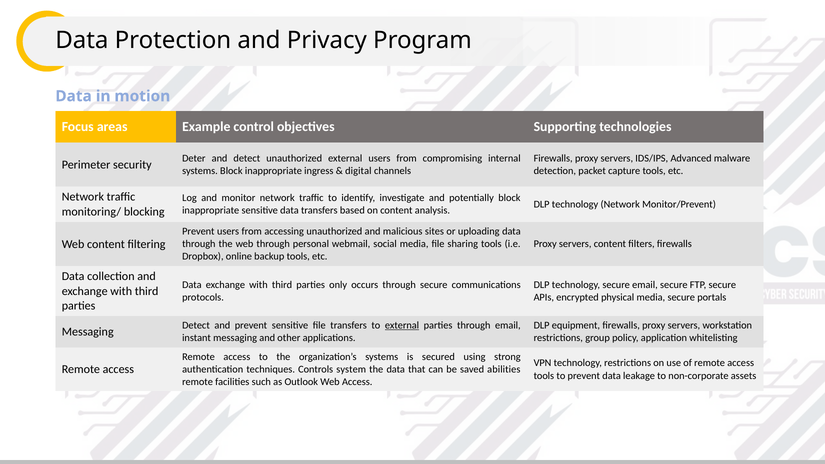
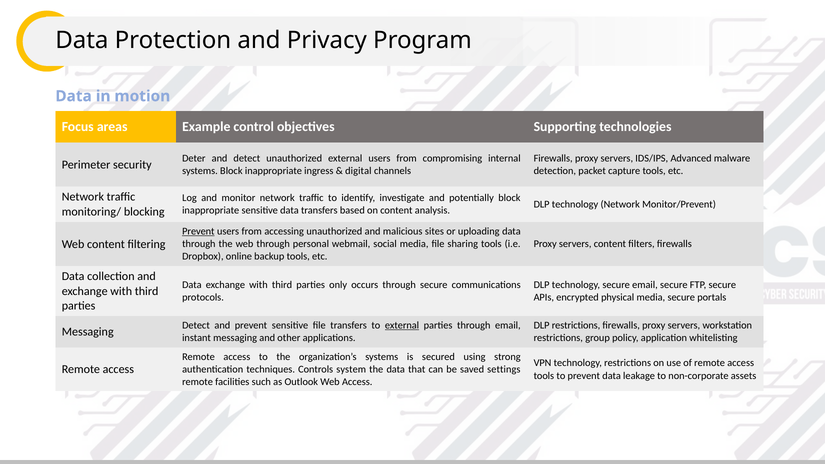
Prevent at (198, 231) underline: none -> present
DLP equipment: equipment -> restrictions
abilities: abilities -> settings
